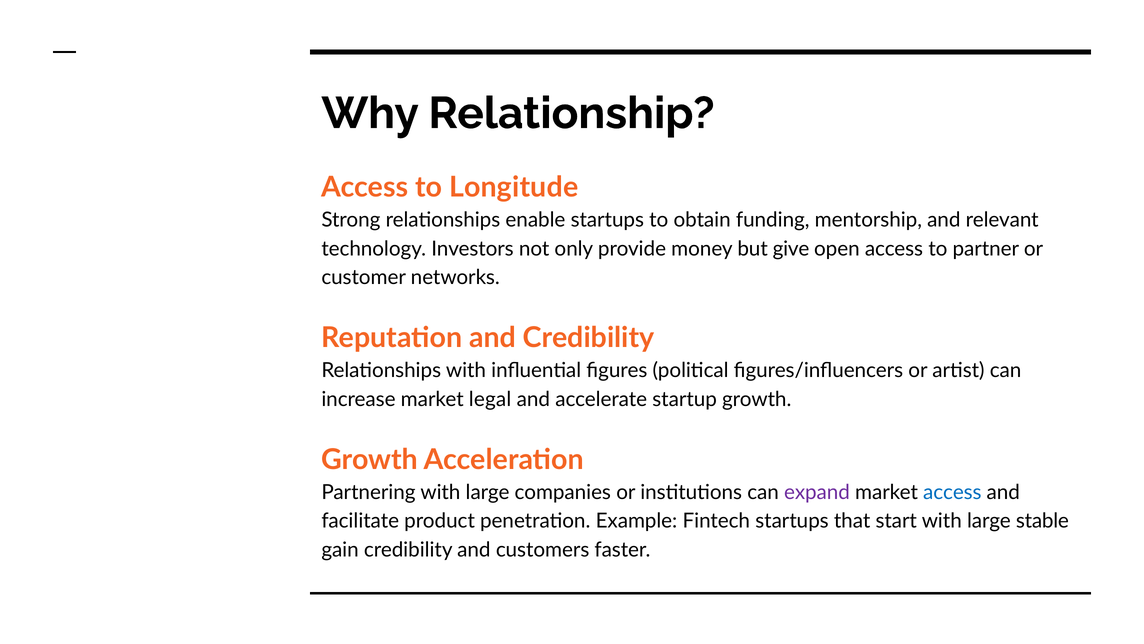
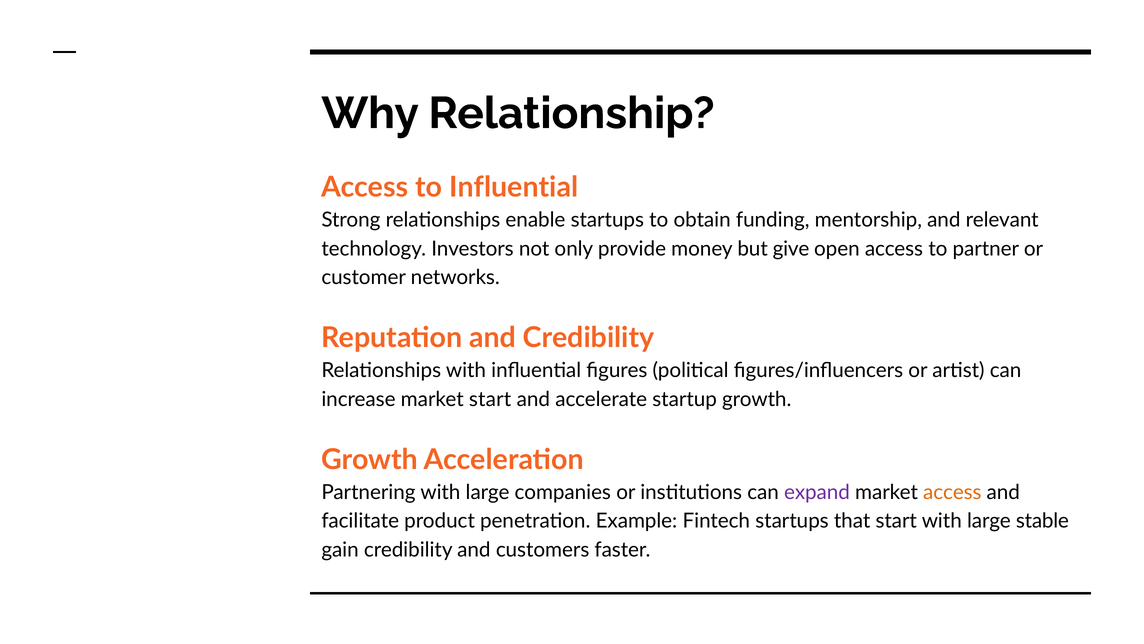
to Longitude: Longitude -> Influential
market legal: legal -> start
access at (952, 492) colour: blue -> orange
